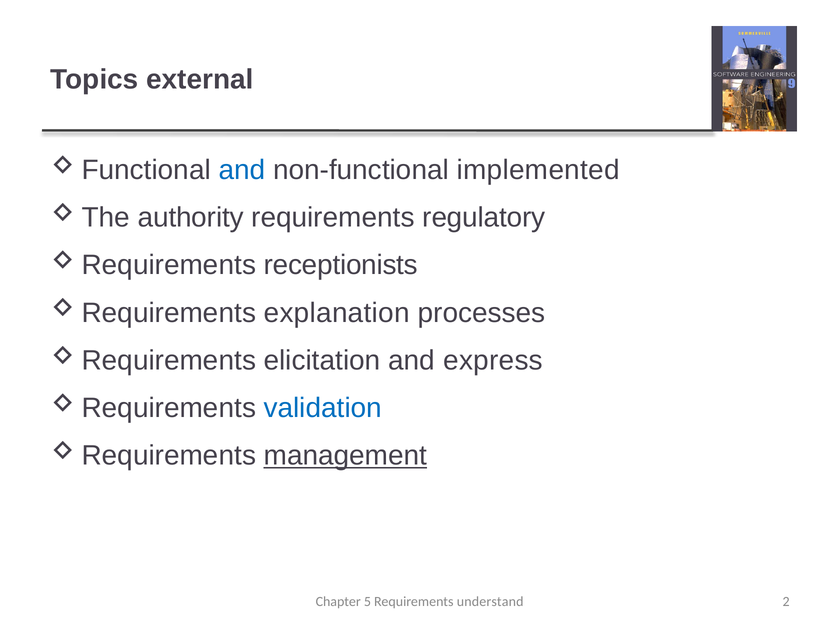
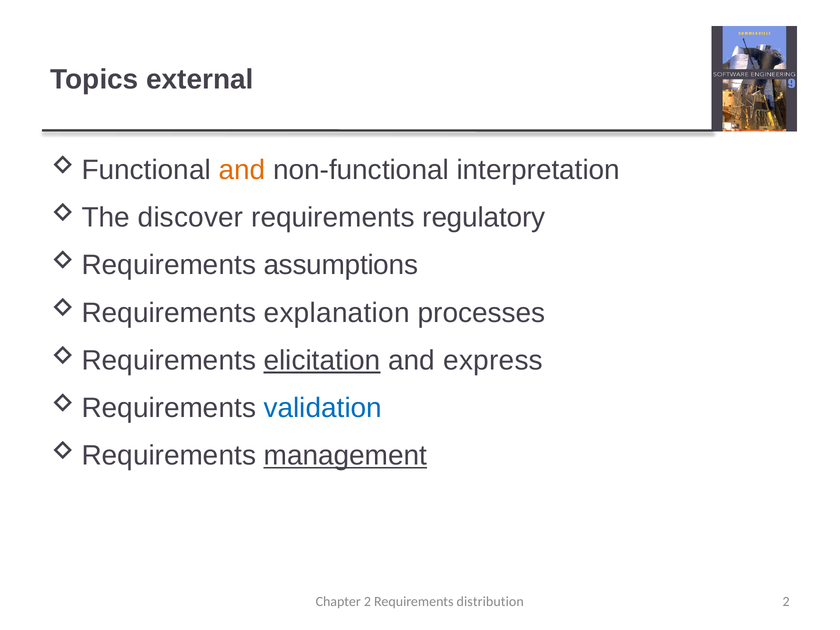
and at (242, 170) colour: blue -> orange
implemented: implemented -> interpretation
authority: authority -> discover
receptionists: receptionists -> assumptions
elicitation underline: none -> present
Chapter 5: 5 -> 2
understand: understand -> distribution
